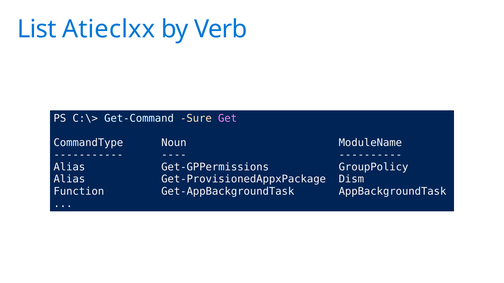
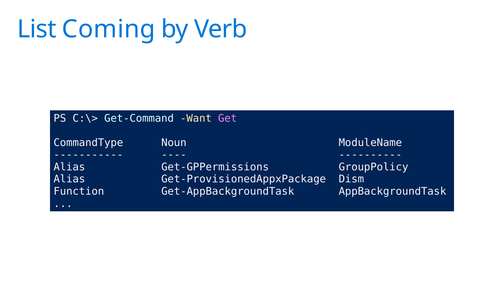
Atieclxx: Atieclxx -> Coming
Sure: Sure -> Want
